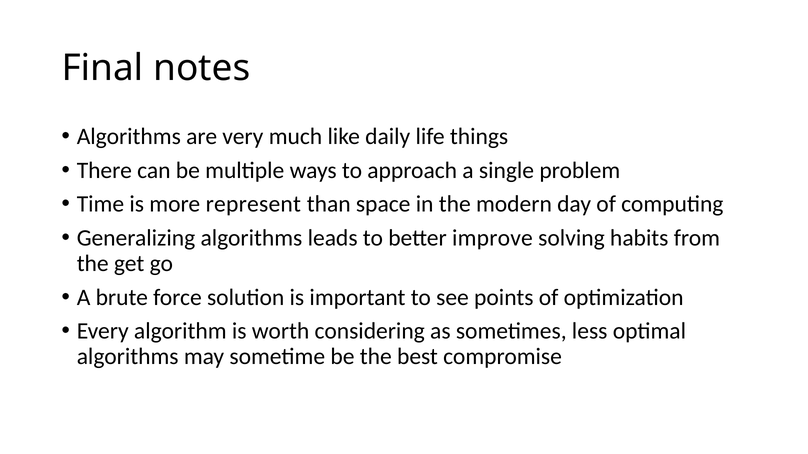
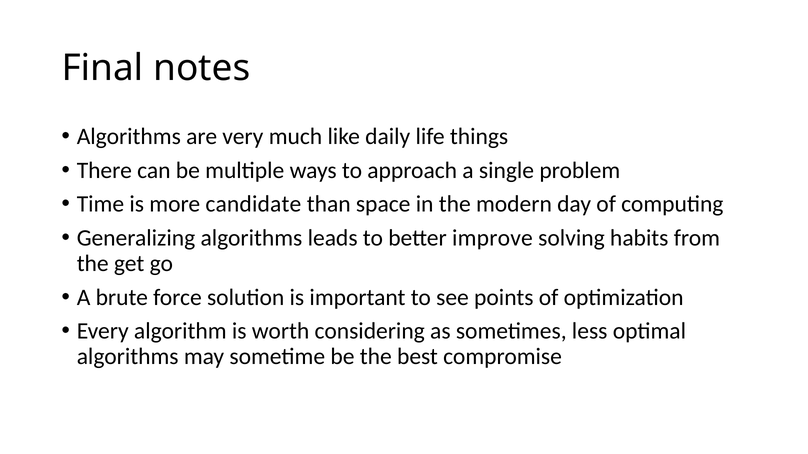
represent: represent -> candidate
